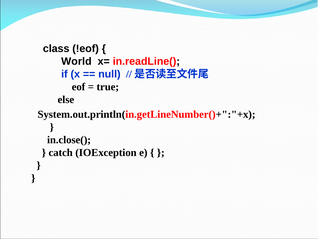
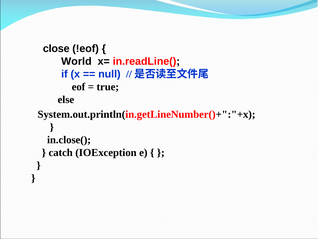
class: class -> close
